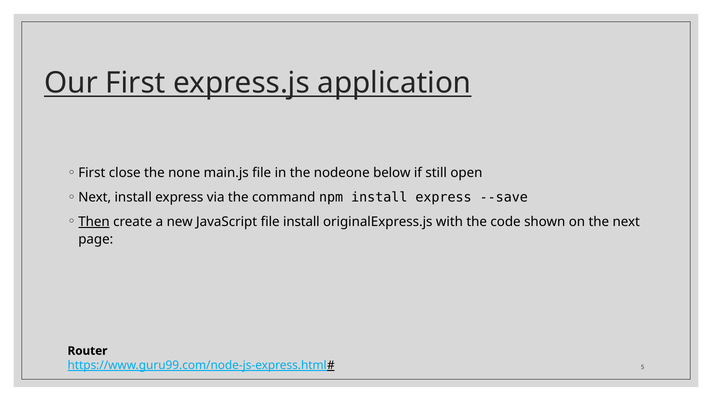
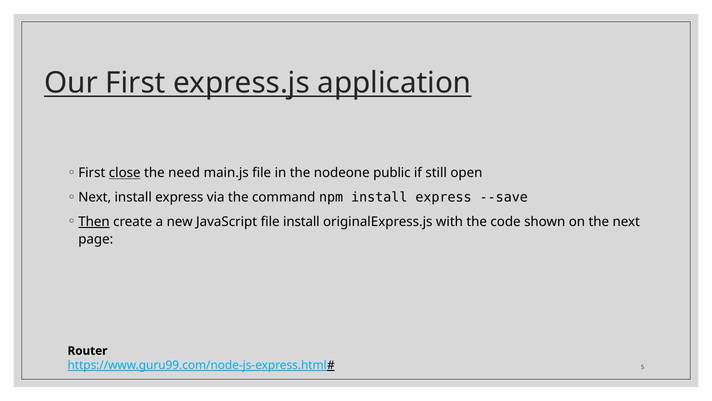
close underline: none -> present
none: none -> need
below: below -> public
